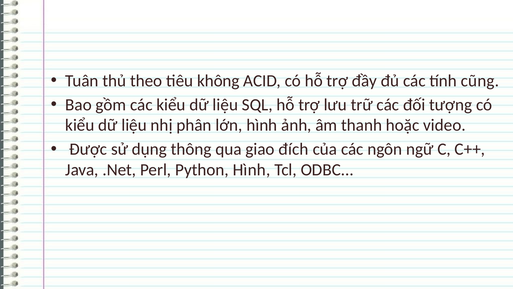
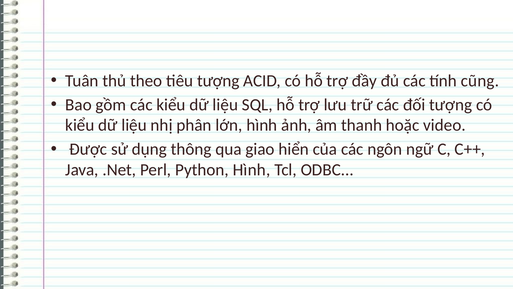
tiêu không: không -> tượng
đích: đích -> hiển
